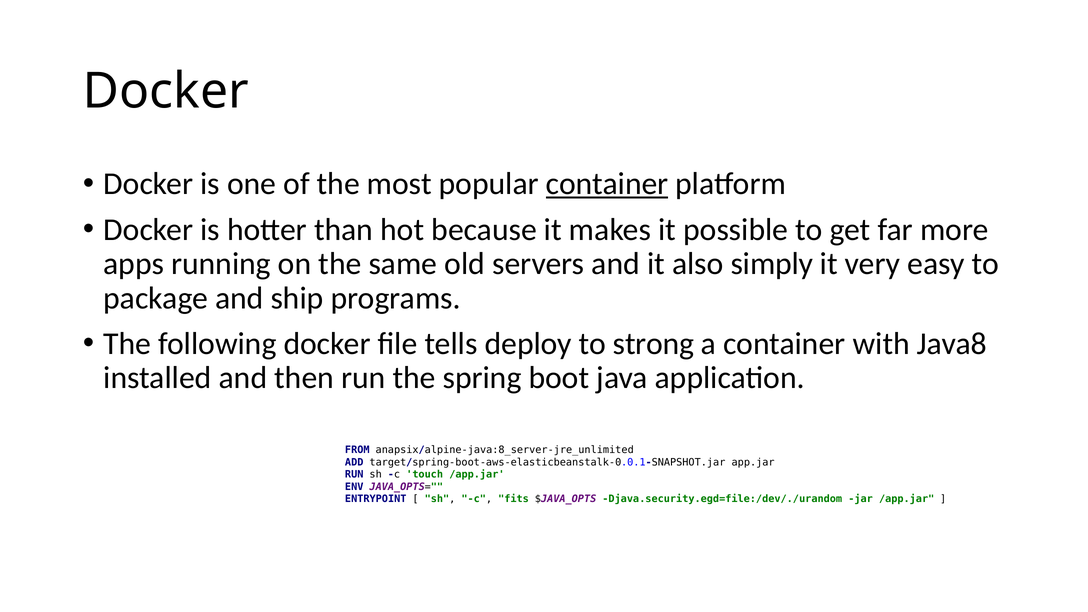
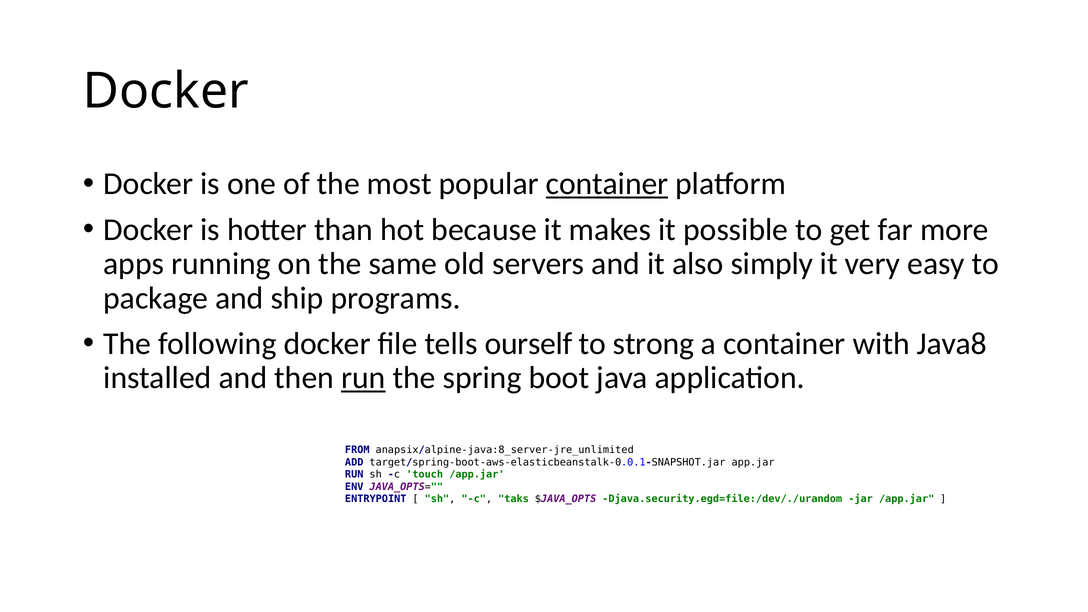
deploy: deploy -> ourself
run at (363, 378) underline: none -> present
fits: fits -> taks
